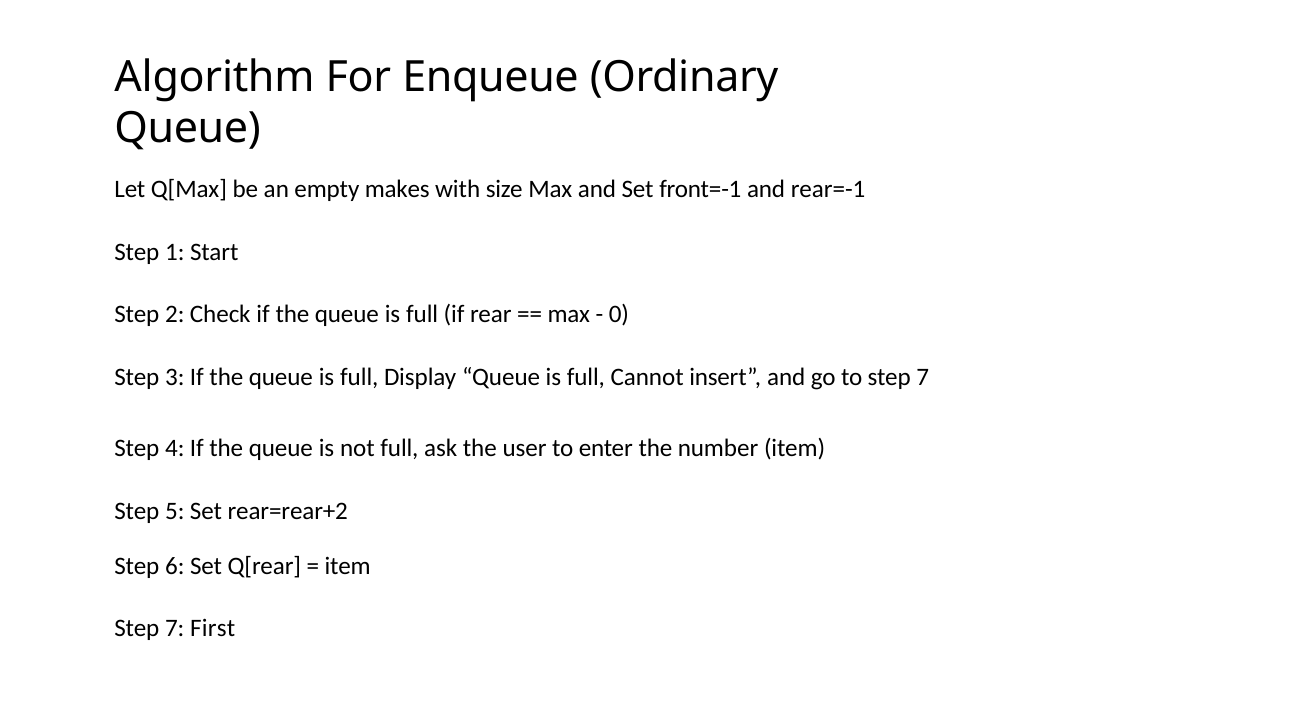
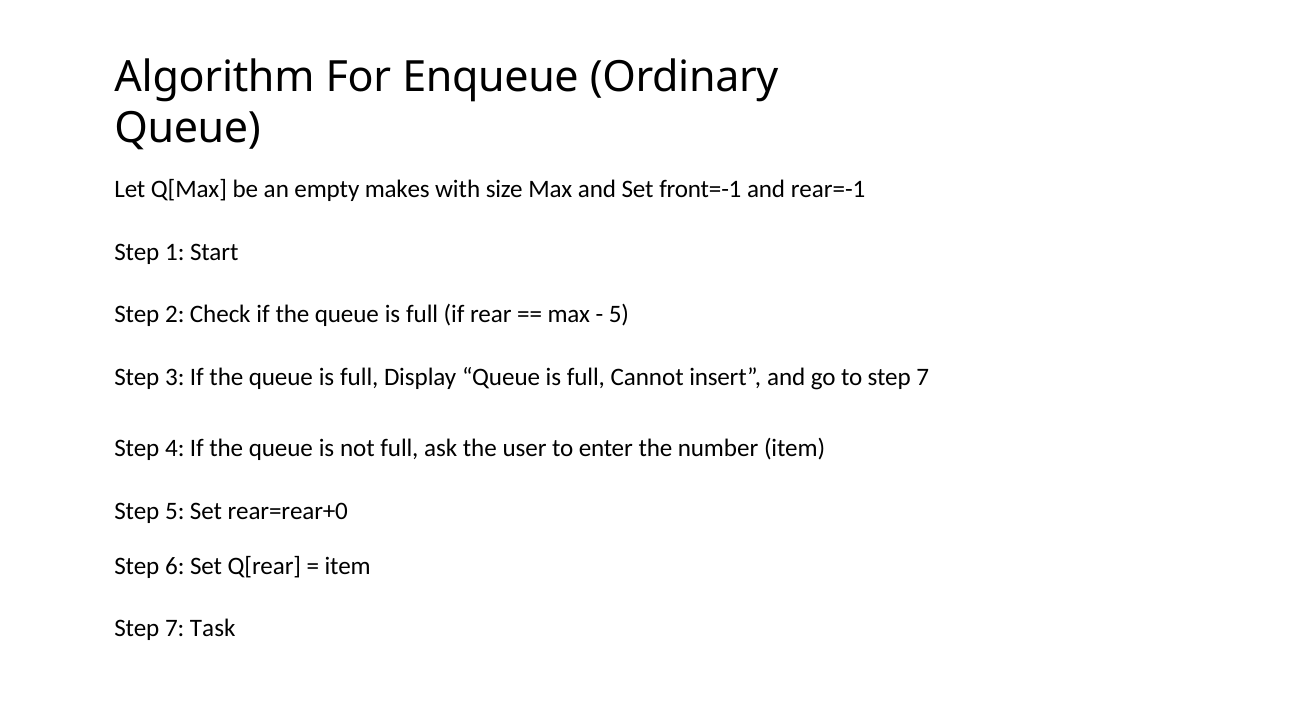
0 at (619, 314): 0 -> 5
rear=rear+2: rear=rear+2 -> rear=rear+0
First: First -> Task
